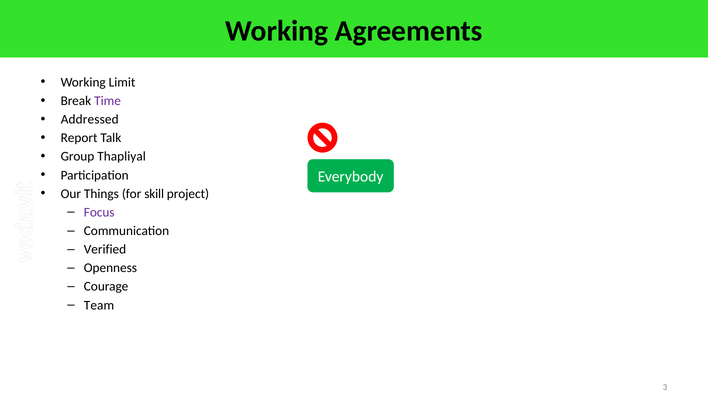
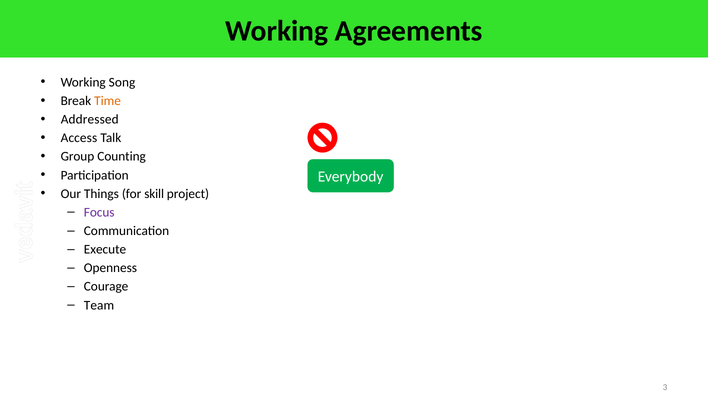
Limit: Limit -> Song
Time colour: purple -> orange
Report: Report -> Access
Thapliyal: Thapliyal -> Counting
Verified: Verified -> Execute
